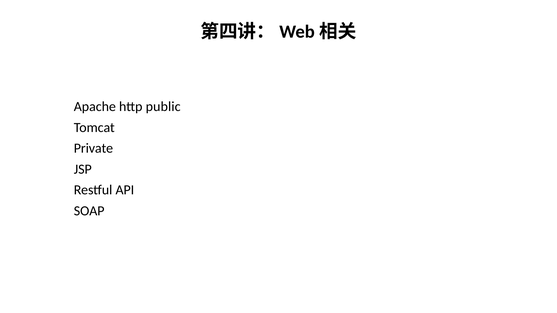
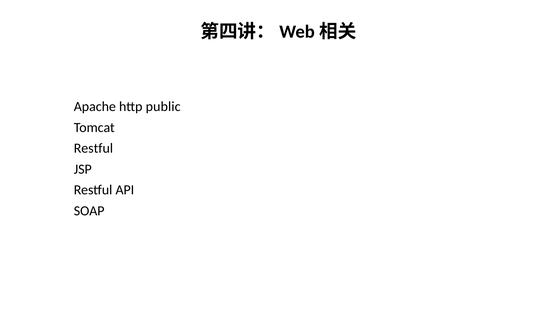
Private at (93, 148): Private -> Restful
